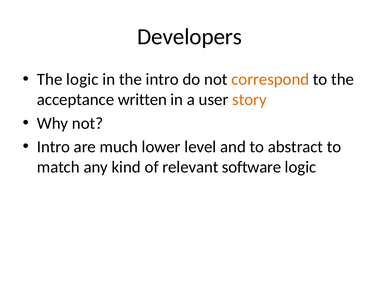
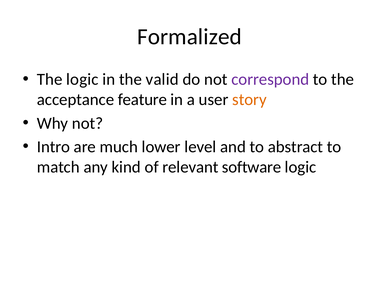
Developers: Developers -> Formalized
the intro: intro -> valid
correspond colour: orange -> purple
written: written -> feature
